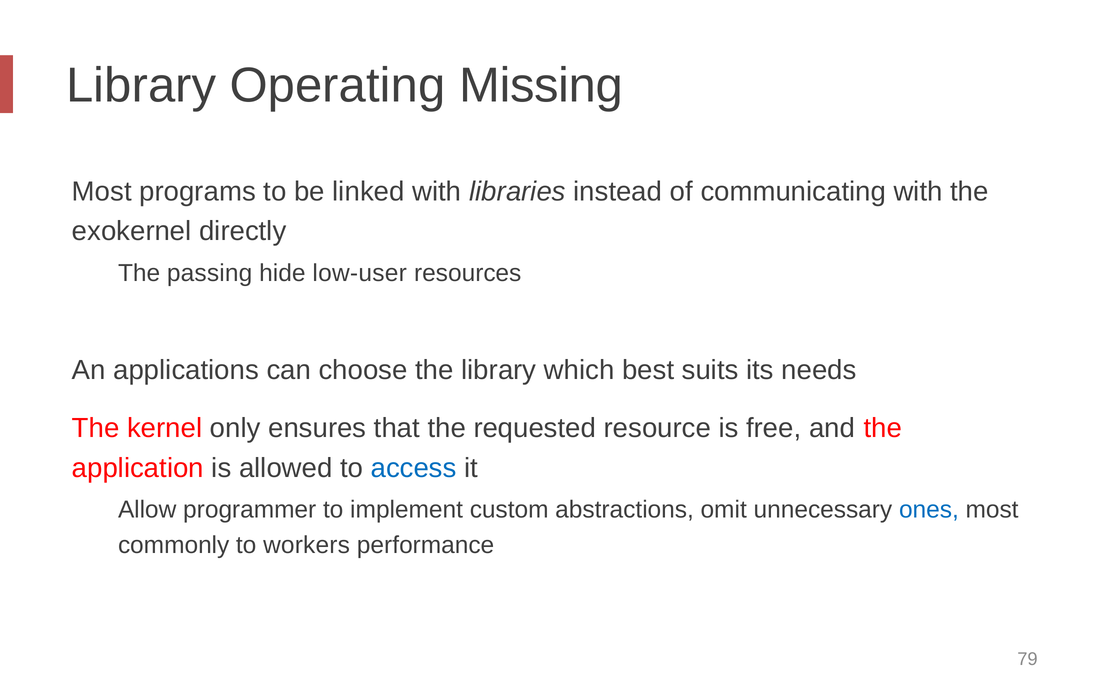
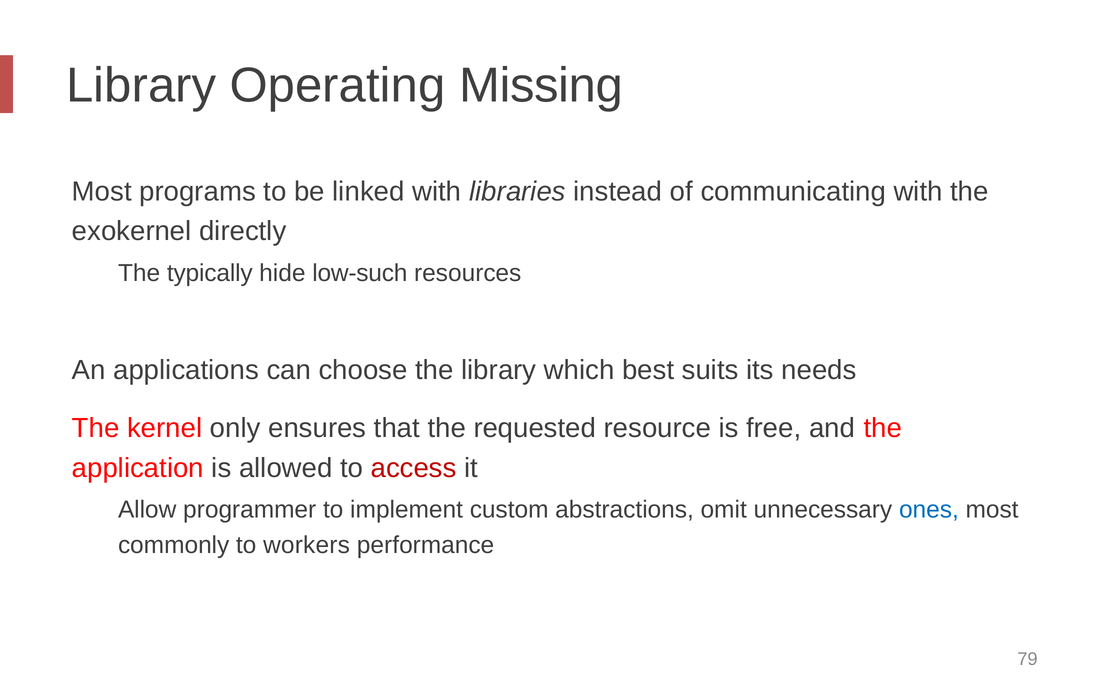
passing: passing -> typically
low-user: low-user -> low-such
access colour: blue -> red
